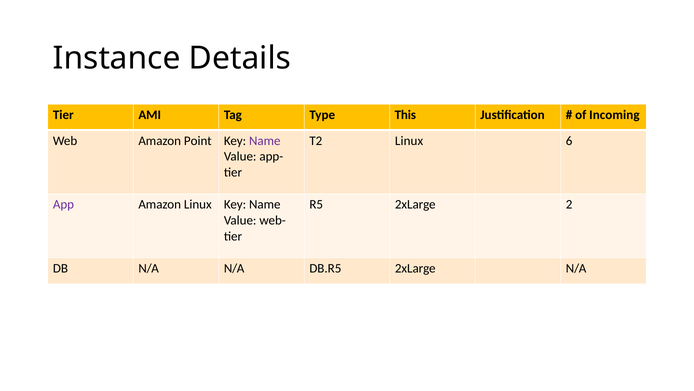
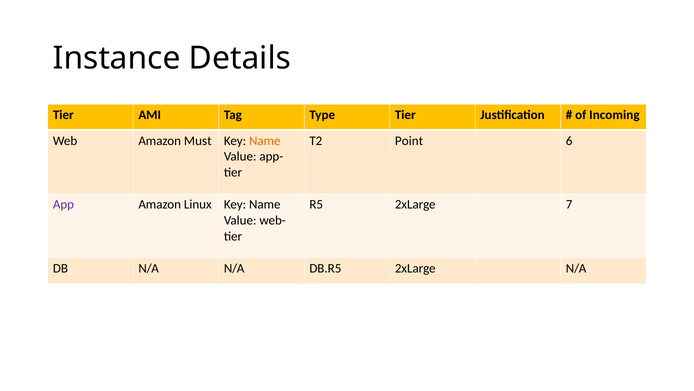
Type This: This -> Tier
Point: Point -> Must
Name at (265, 140) colour: purple -> orange
T2 Linux: Linux -> Point
2: 2 -> 7
